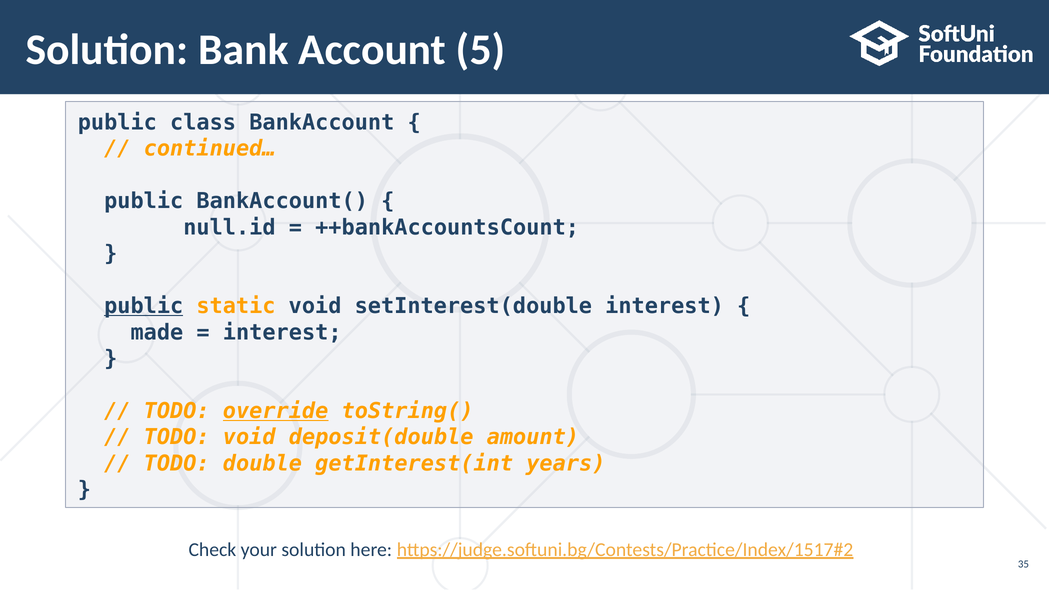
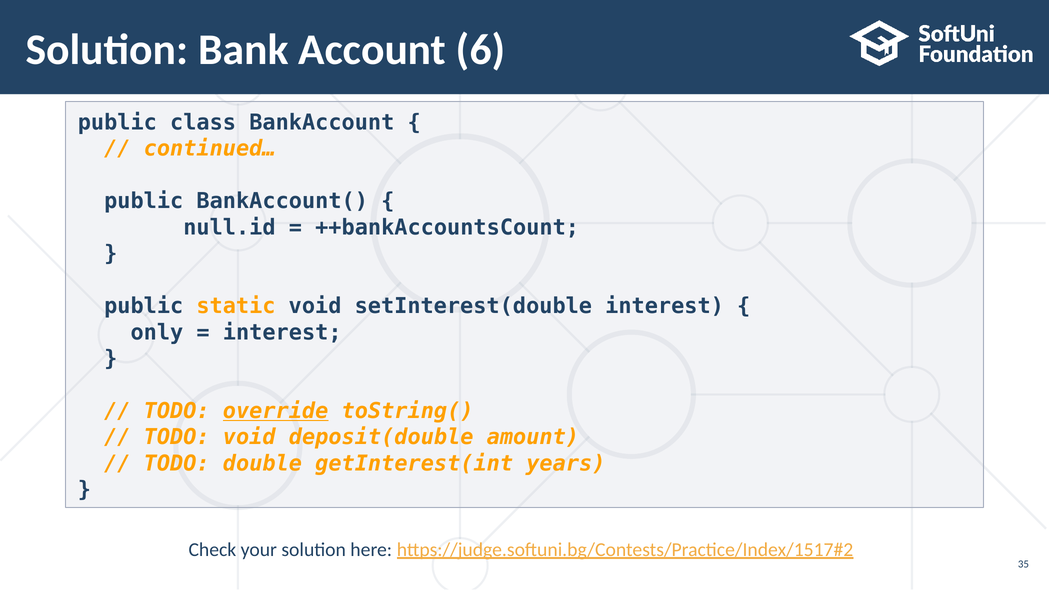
5: 5 -> 6
public at (144, 306) underline: present -> none
made: made -> only
